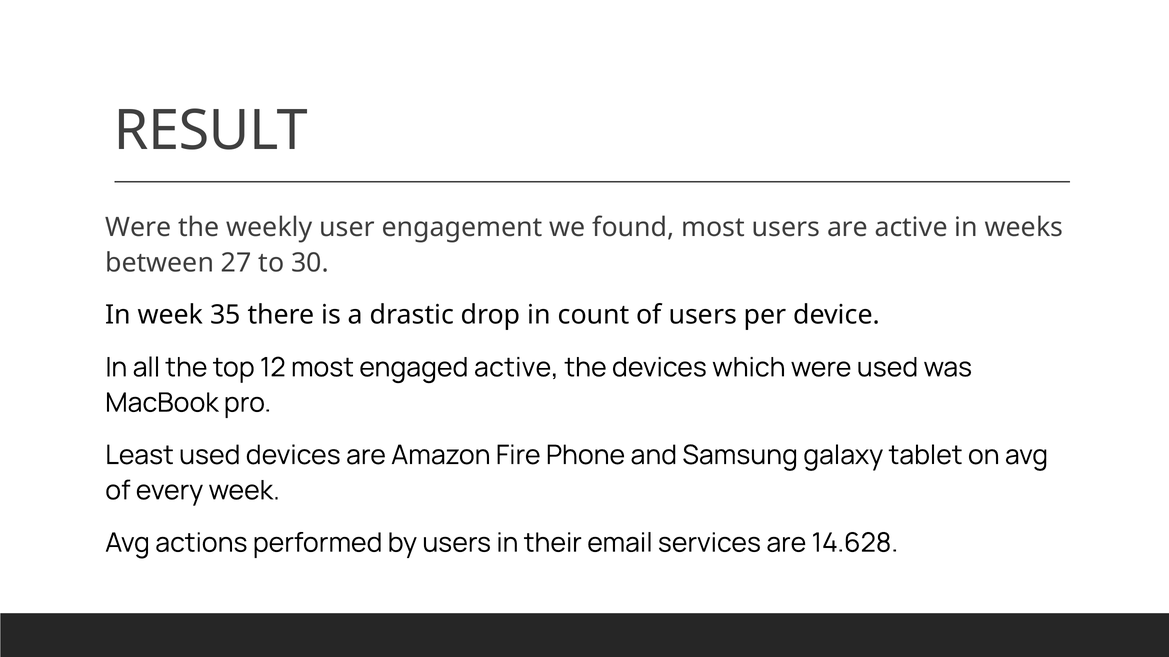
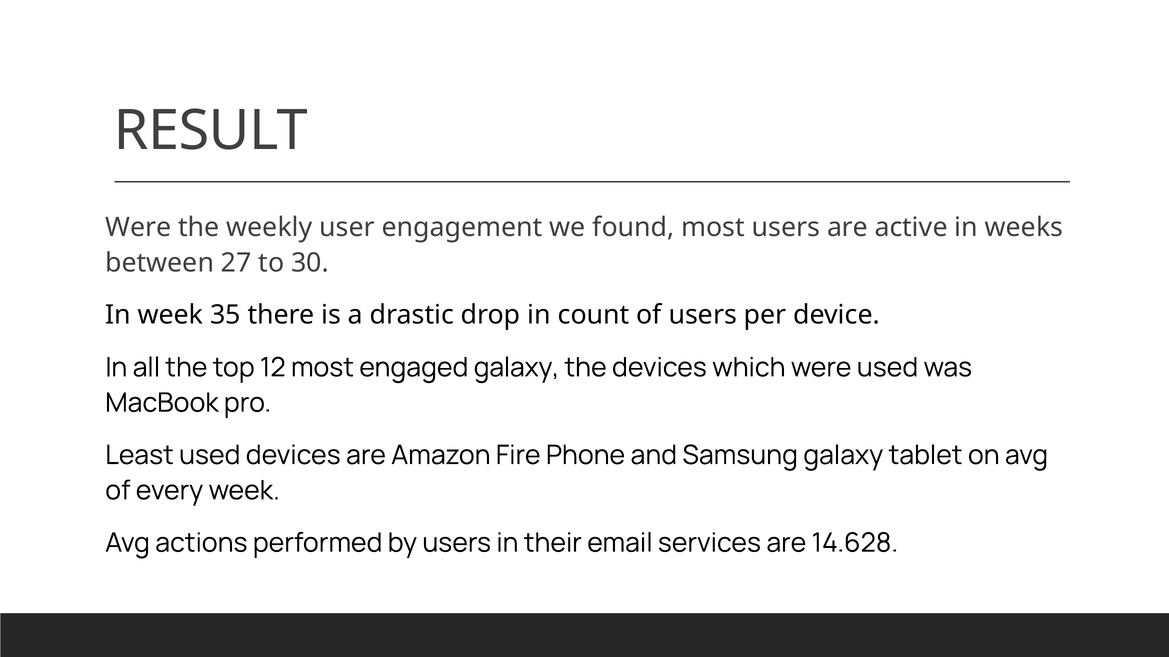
engaged active: active -> galaxy
